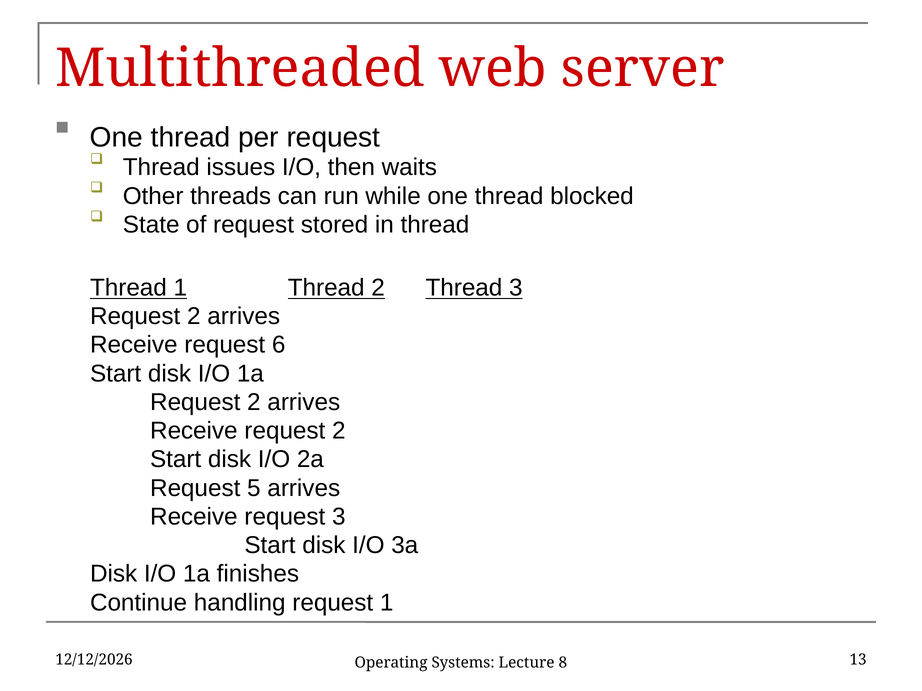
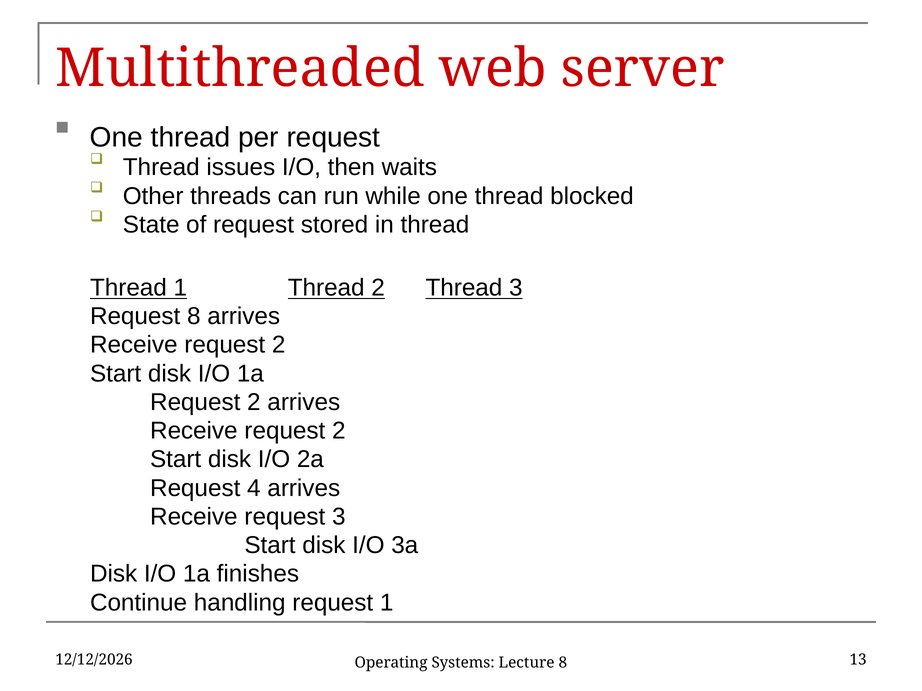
2 at (194, 317): 2 -> 8
6 at (279, 345): 6 -> 2
5: 5 -> 4
